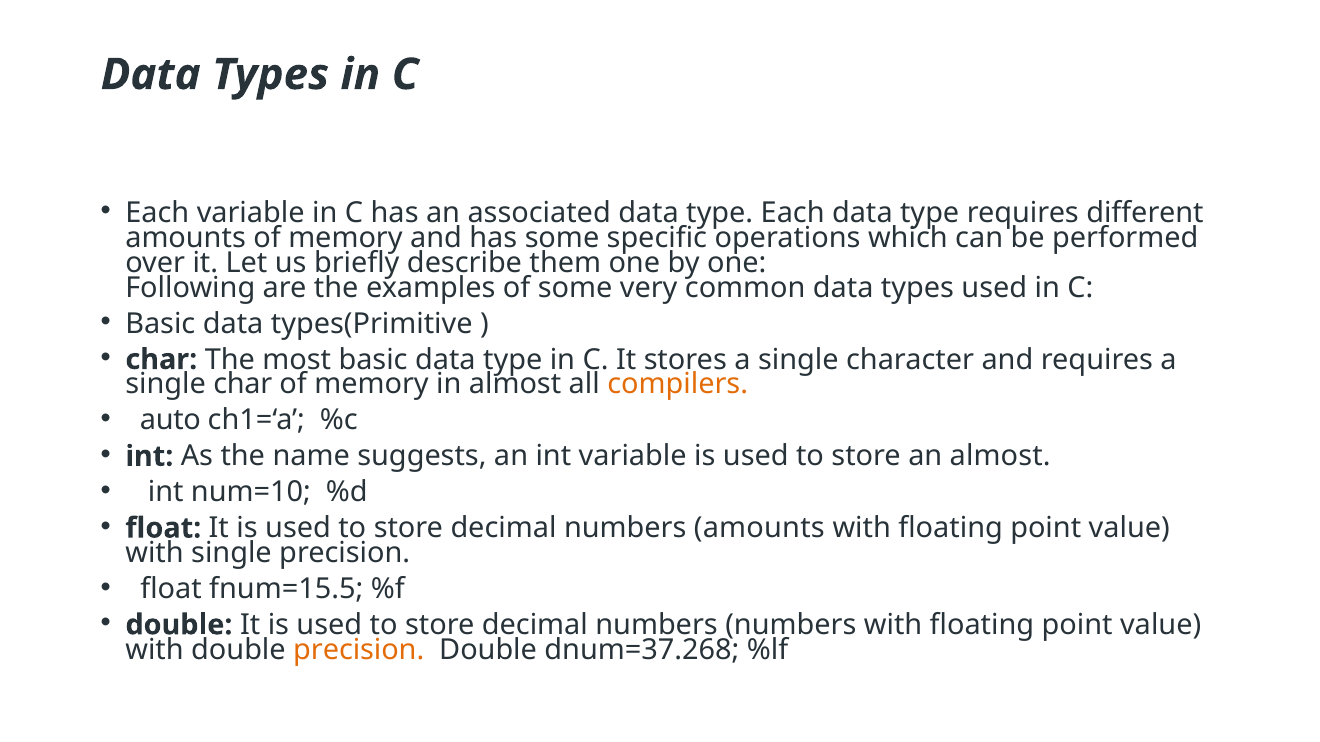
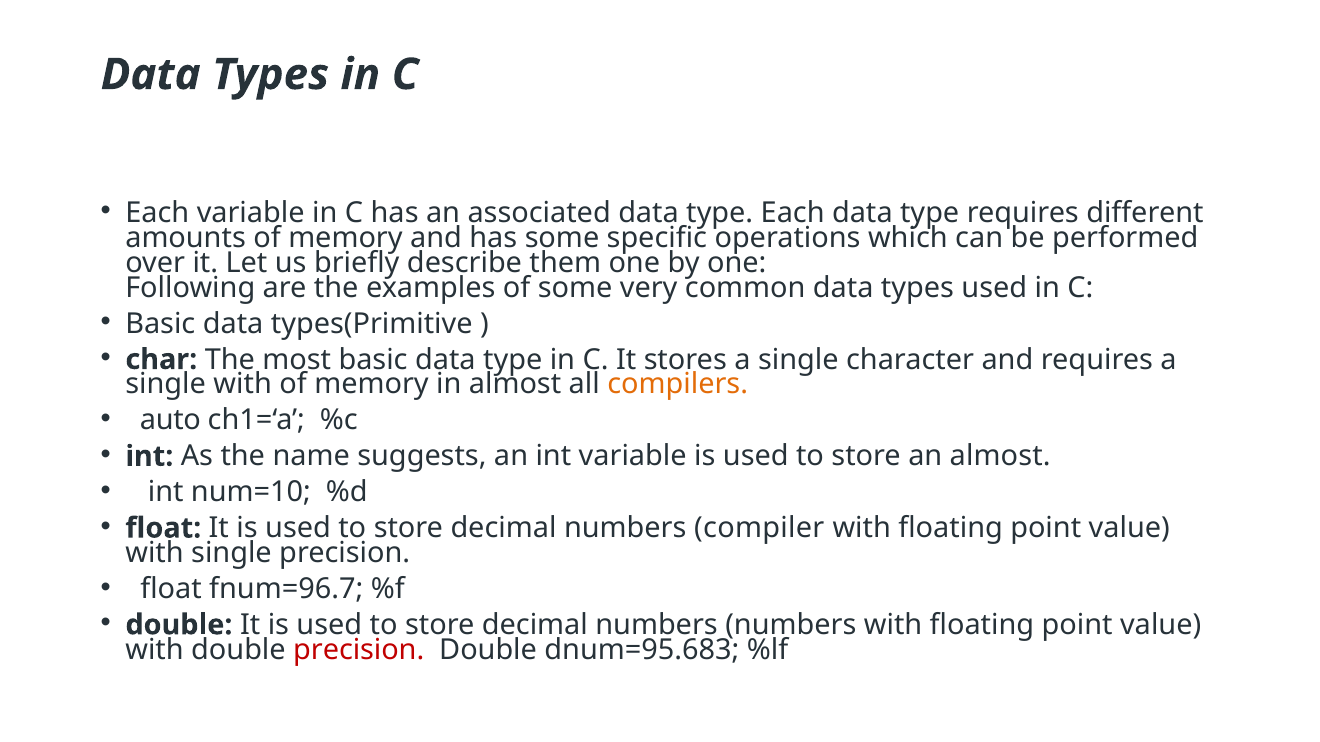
single char: char -> with
numbers amounts: amounts -> compiler
fnum=15.5: fnum=15.5 -> fnum=96.7
precision at (359, 650) colour: orange -> red
dnum=37.268: dnum=37.268 -> dnum=95.683
